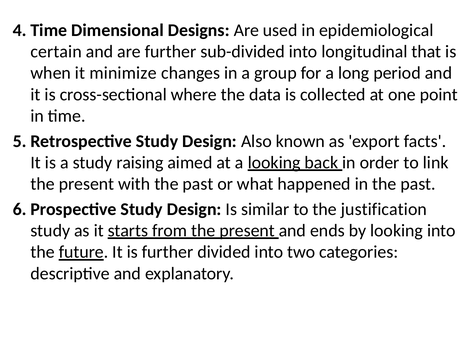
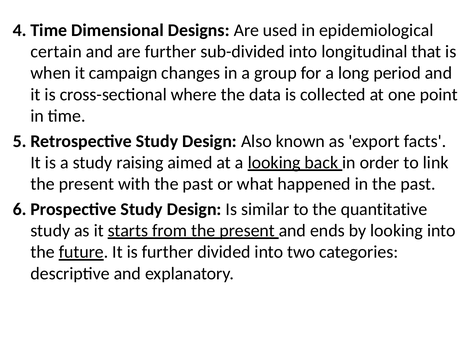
minimize: minimize -> campaign
justification: justification -> quantitative
